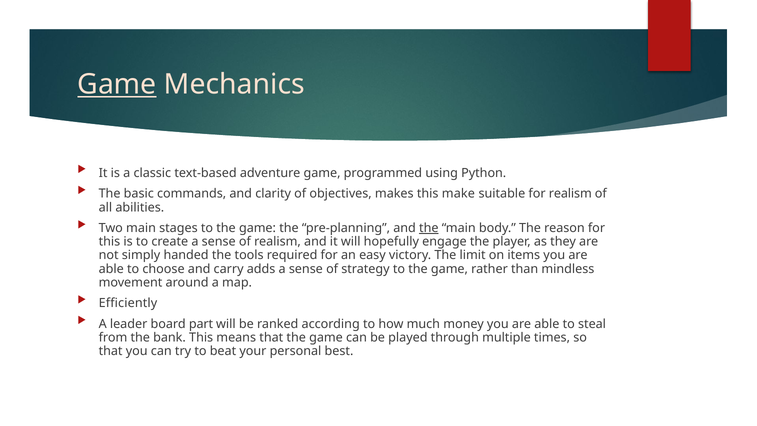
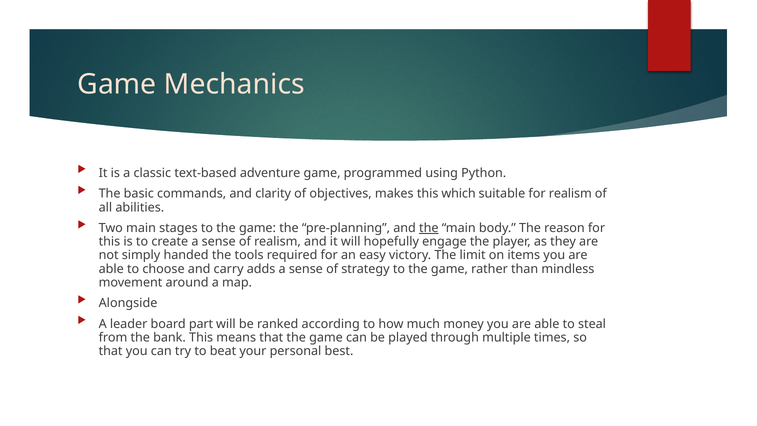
Game at (117, 84) underline: present -> none
make: make -> which
Efficiently: Efficiently -> Alongside
